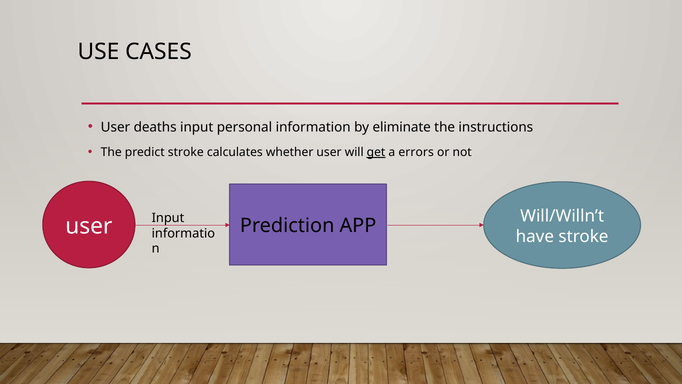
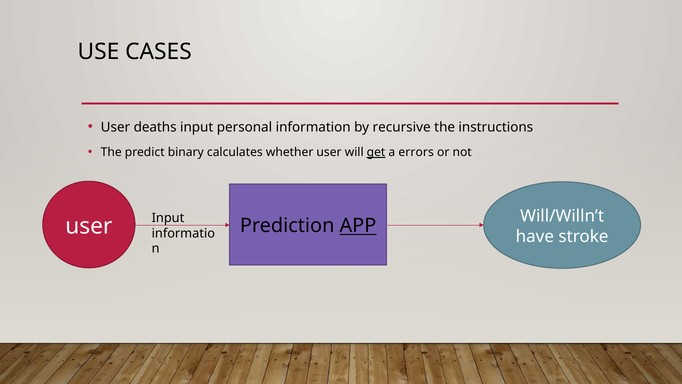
eliminate: eliminate -> recursive
predict stroke: stroke -> binary
APP underline: none -> present
